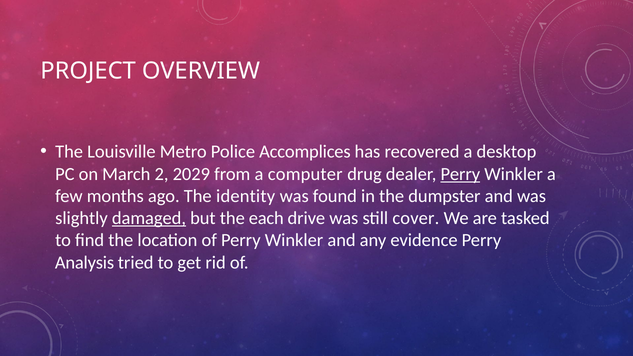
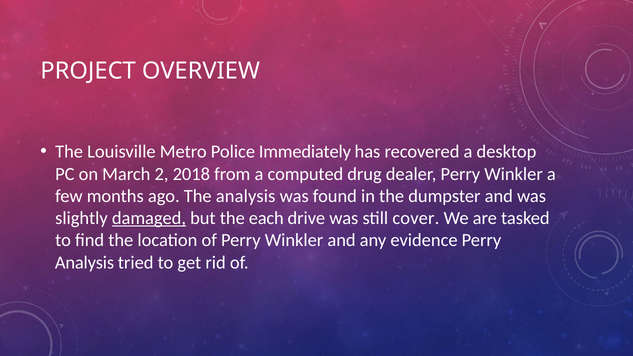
Accomplices: Accomplices -> Immediately
2029: 2029 -> 2018
computer: computer -> computed
Perry at (460, 174) underline: present -> none
The identity: identity -> analysis
